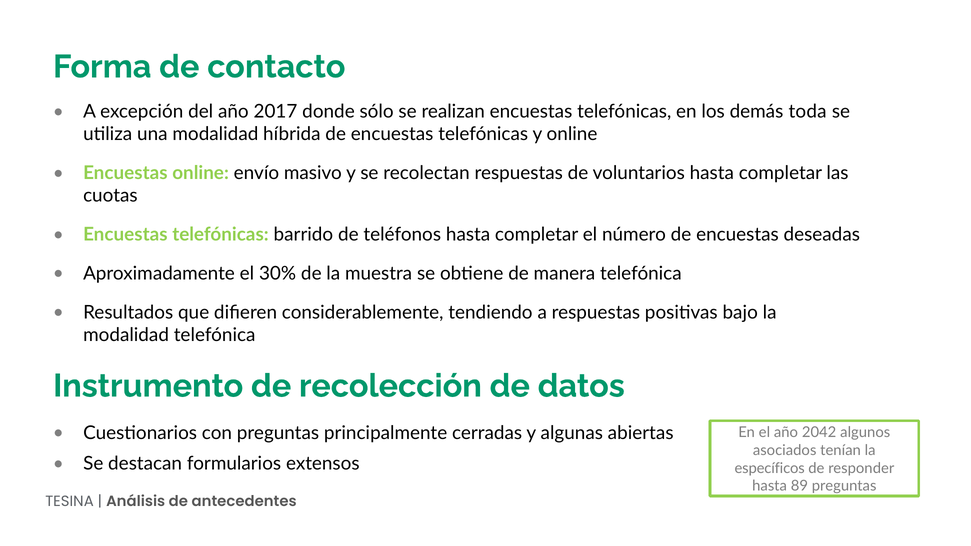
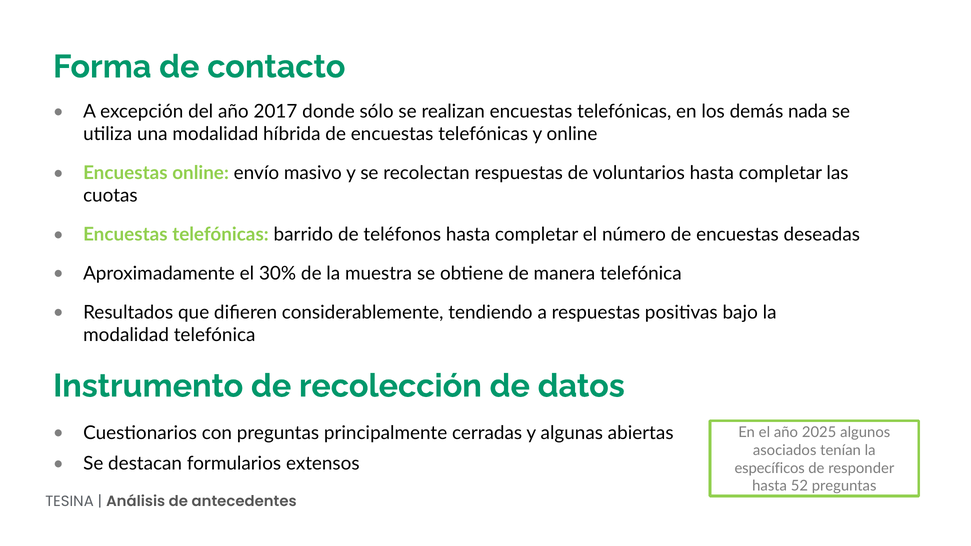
toda: toda -> nada
2042: 2042 -> 2025
89: 89 -> 52
